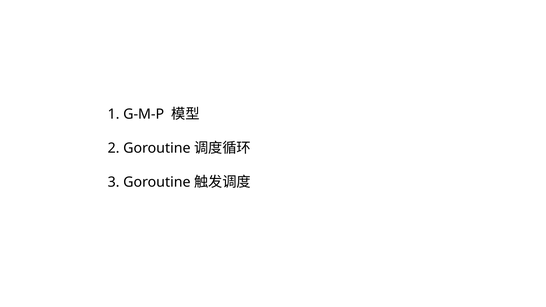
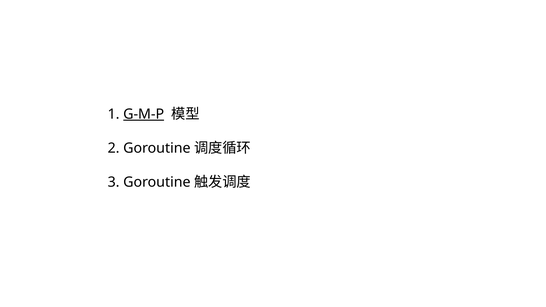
G-M-P underline: none -> present
